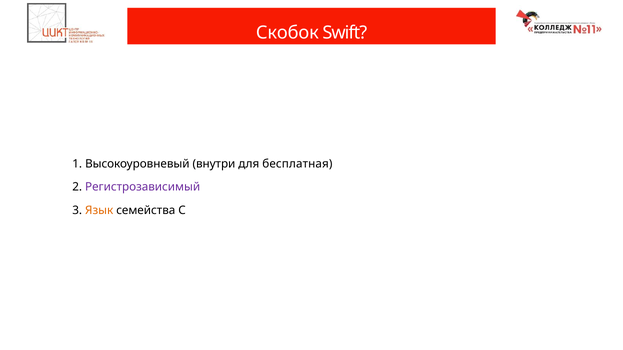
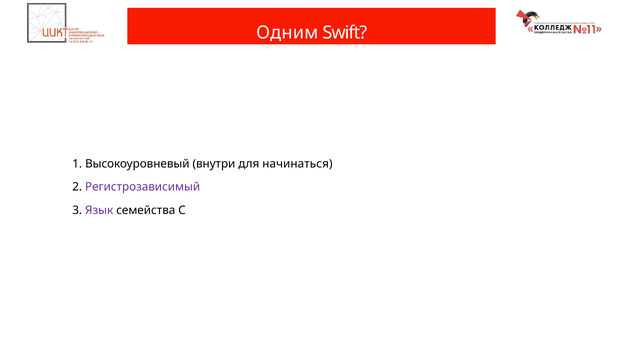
Скобок: Скобок -> Одним
бесплатная: бесплатная -> начинаться
Язык colour: orange -> purple
